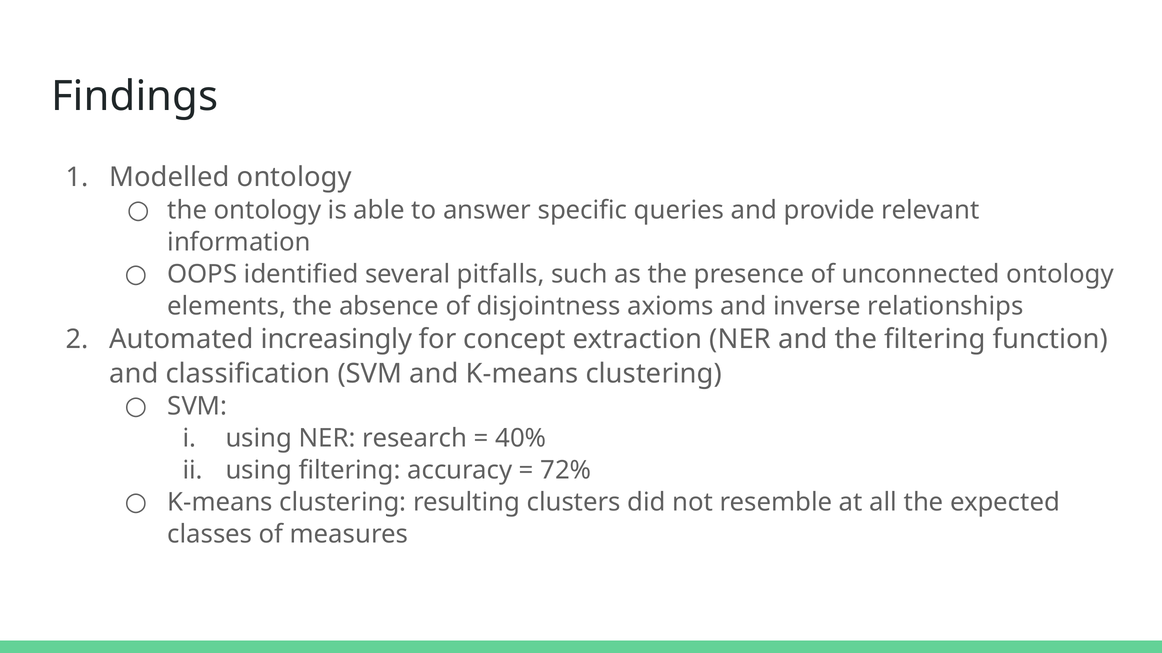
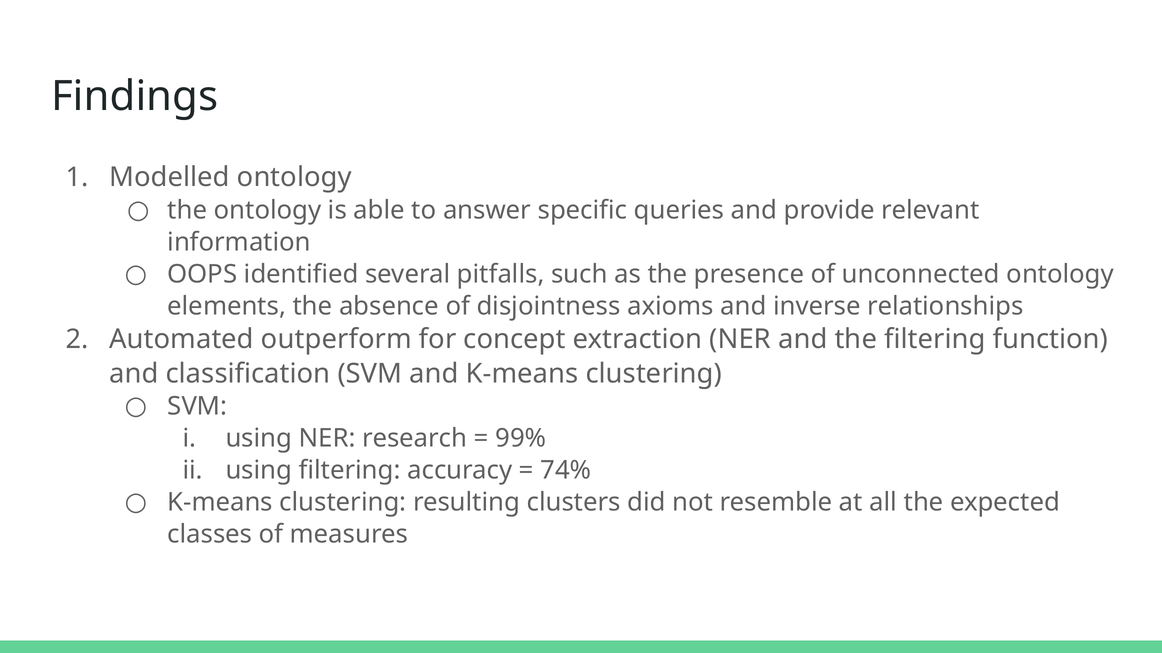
increasingly: increasingly -> outperform
40%: 40% -> 99%
72%: 72% -> 74%
